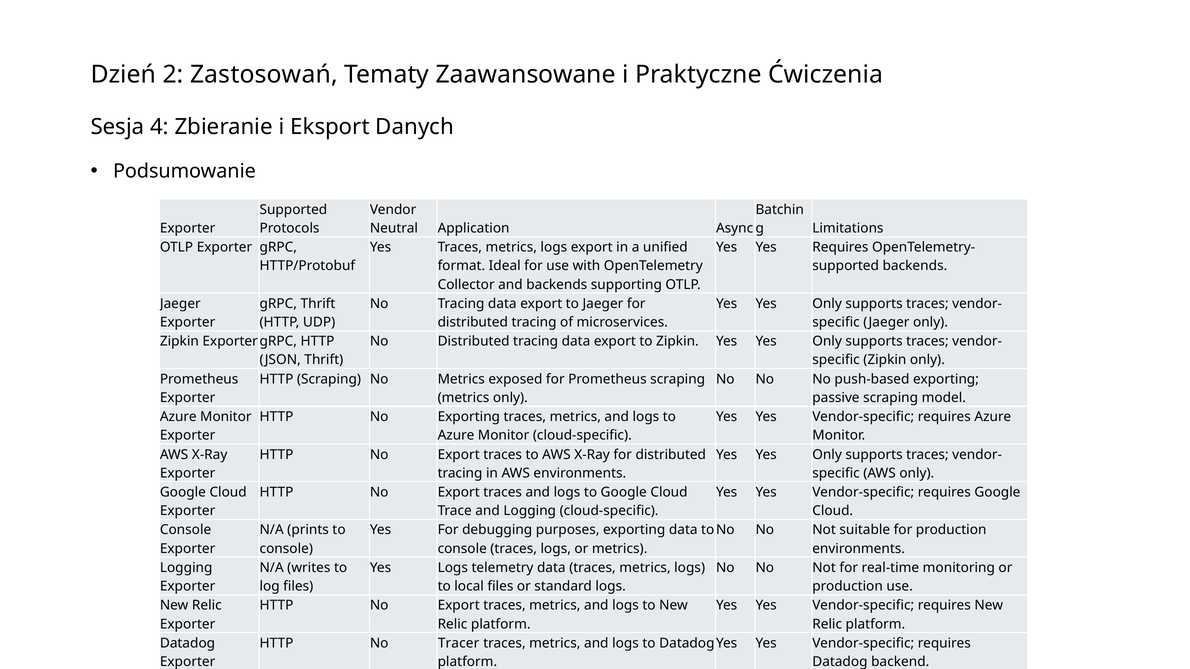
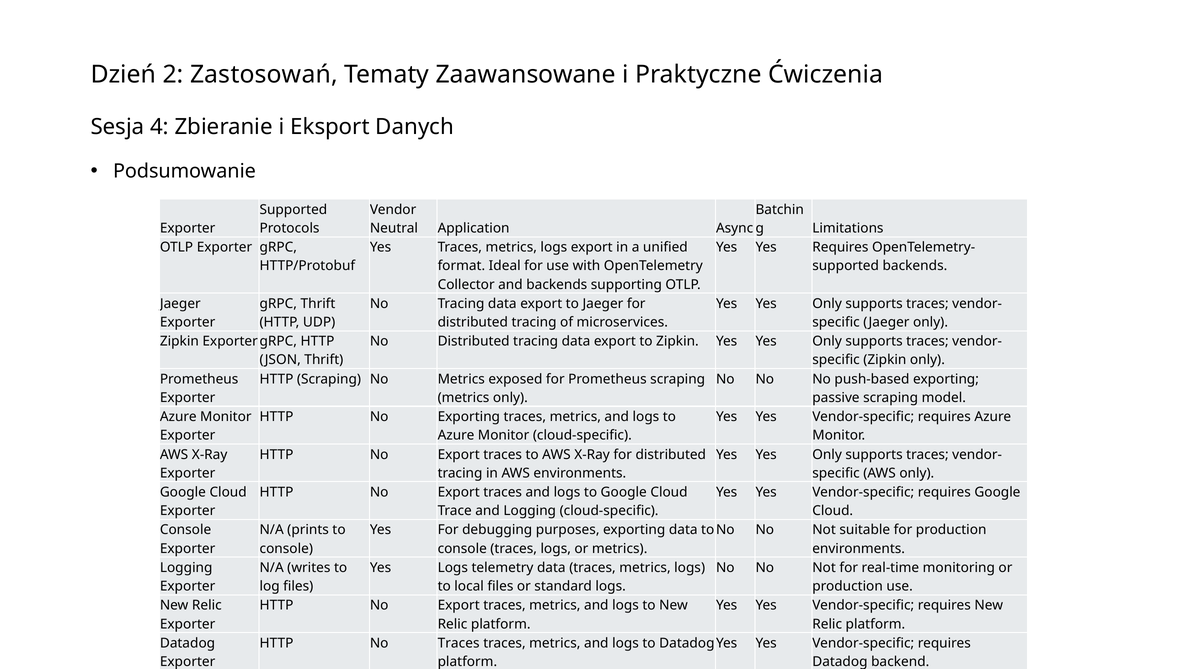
No Tracer: Tracer -> Traces
